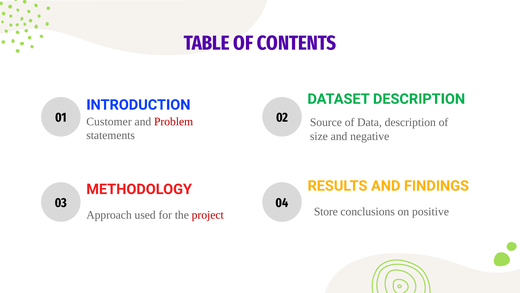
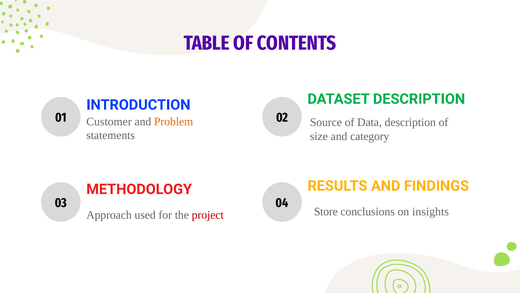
Problem colour: red -> orange
negative: negative -> category
positive: positive -> insights
